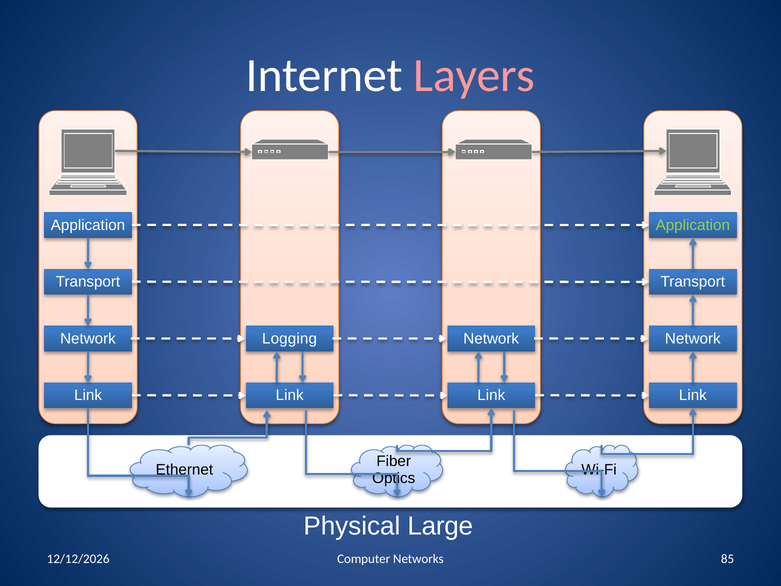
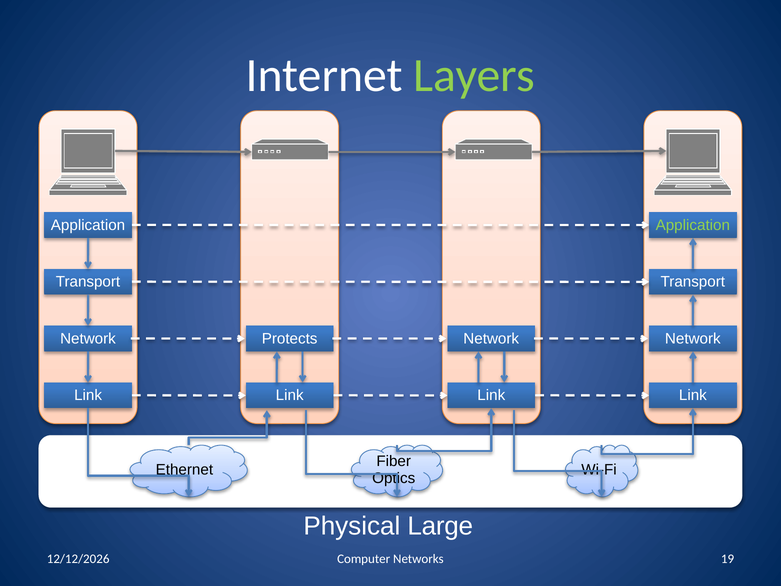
Layers colour: pink -> light green
Logging: Logging -> Protects
85: 85 -> 19
